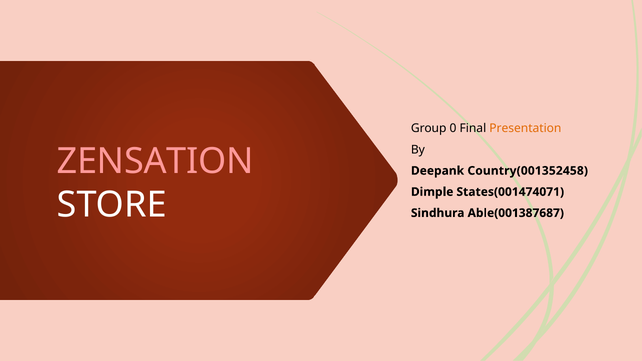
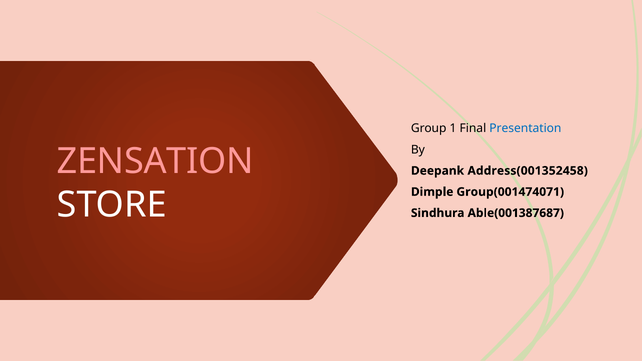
0: 0 -> 1
Presentation colour: orange -> blue
Country(001352458: Country(001352458 -> Address(001352458
States(001474071: States(001474071 -> Group(001474071
